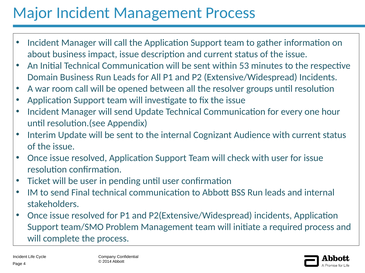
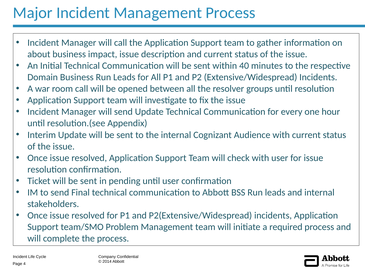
53: 53 -> 40
Ticket will be user: user -> sent
